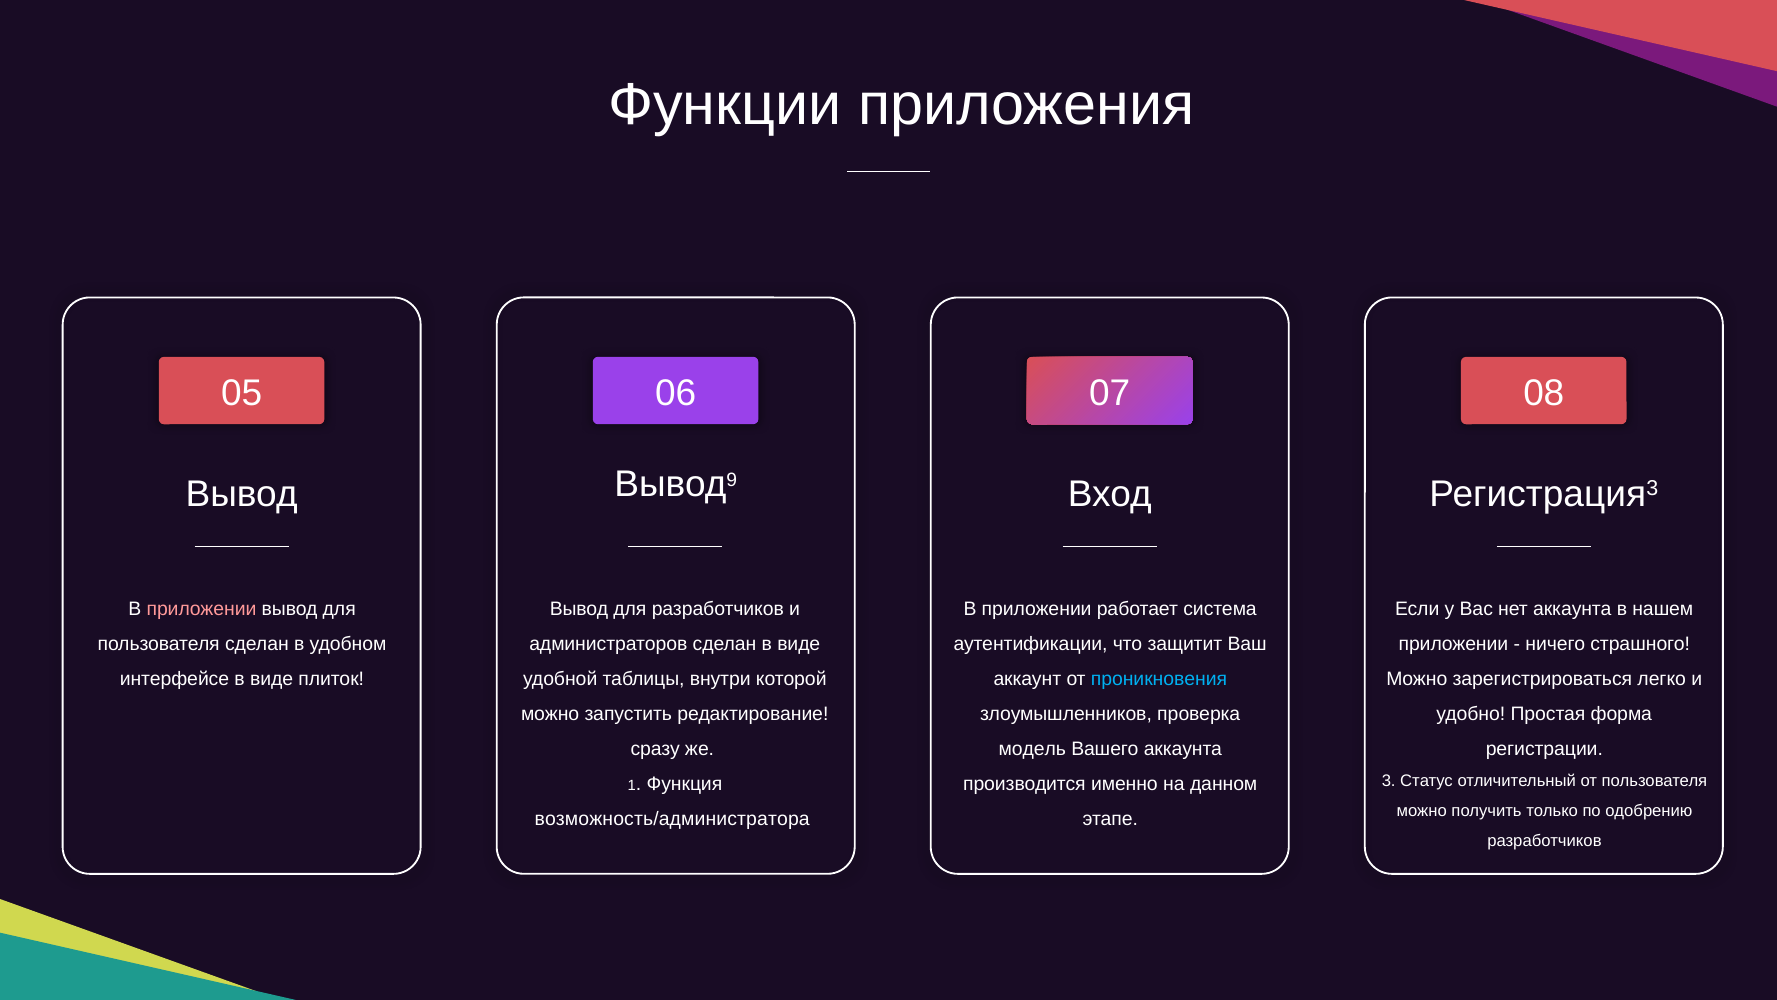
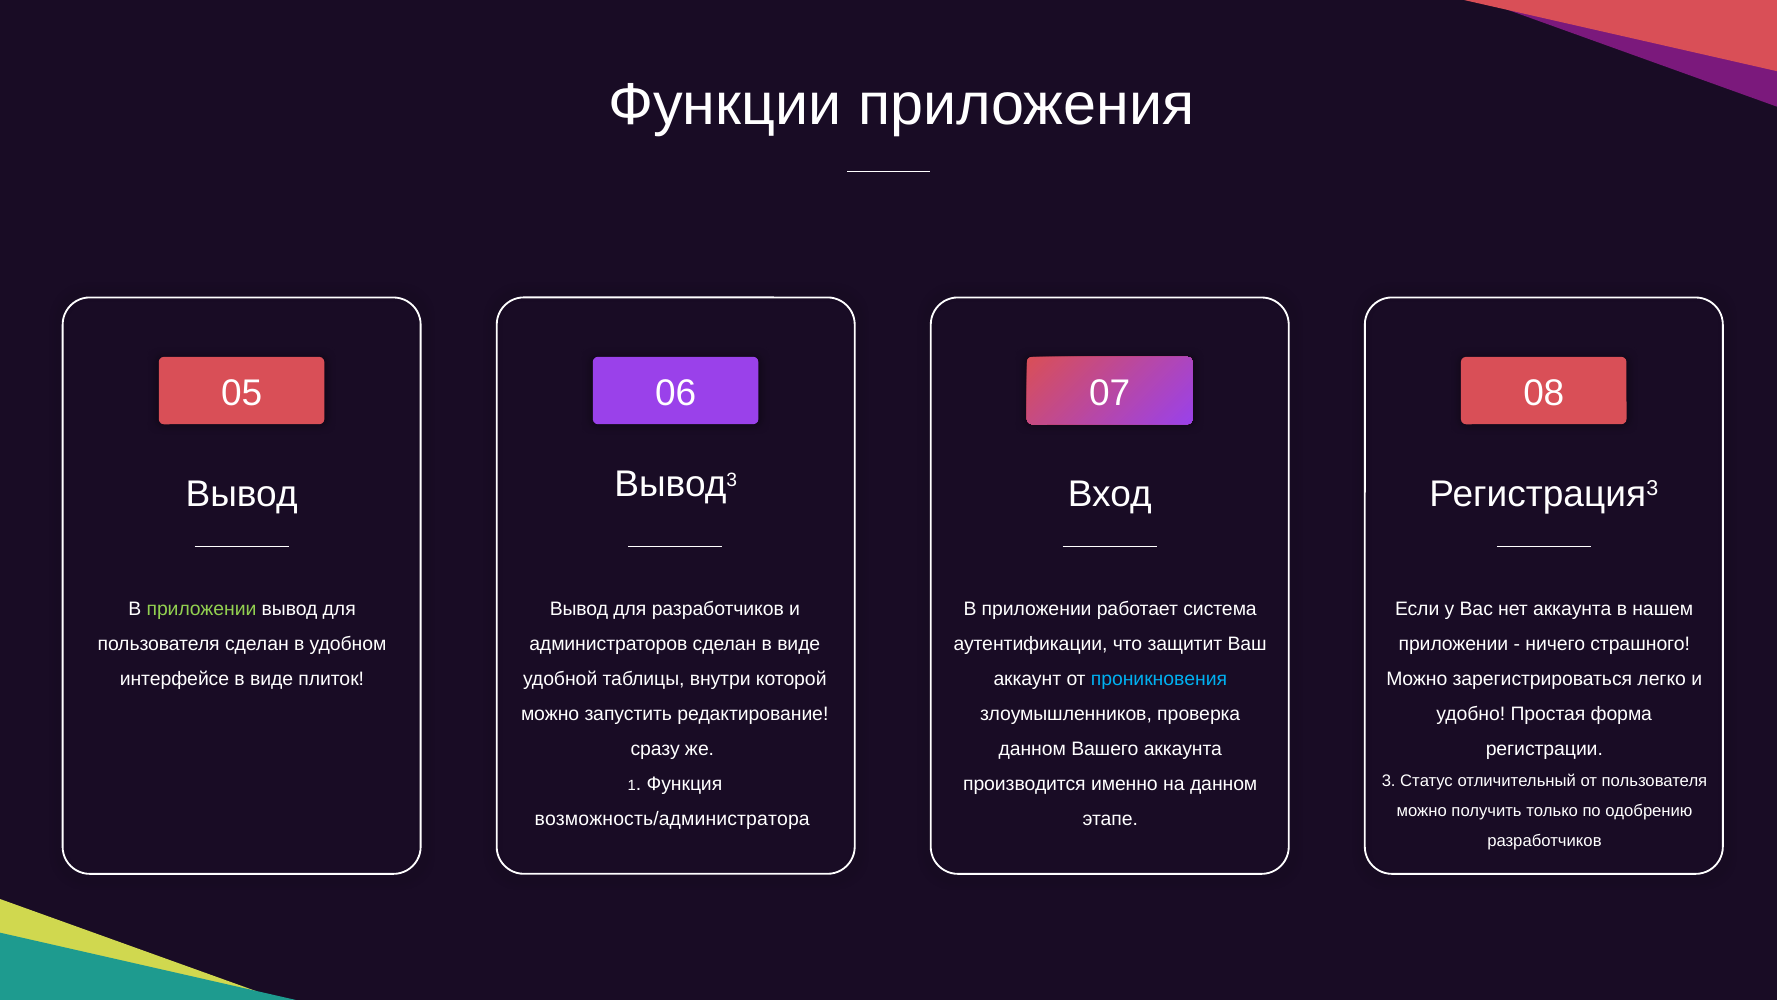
Вывод 9: 9 -> 3
приложении at (201, 609) colour: pink -> light green
модель at (1032, 749): модель -> данном
